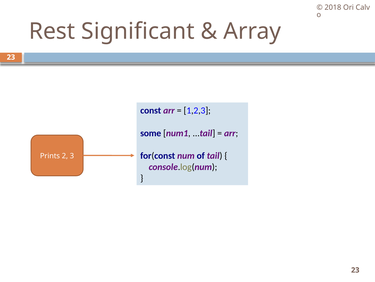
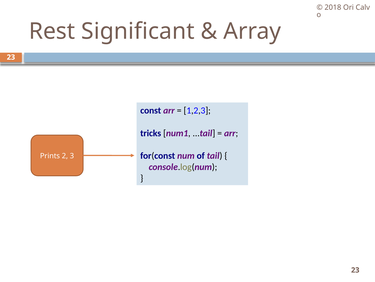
some: some -> tricks
